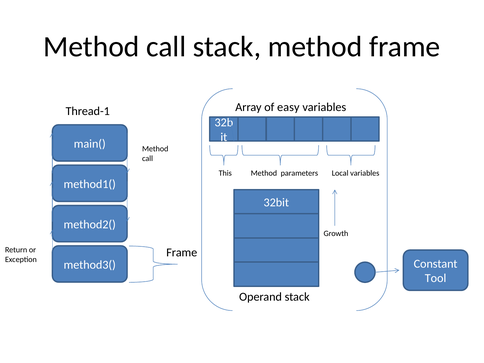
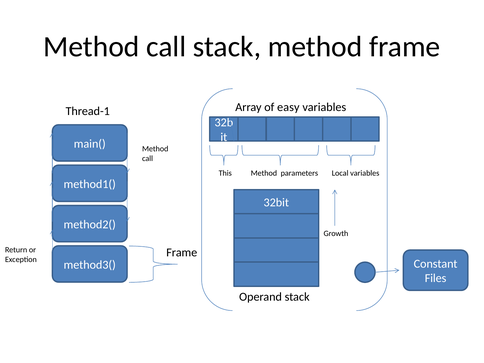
Tool: Tool -> Files
